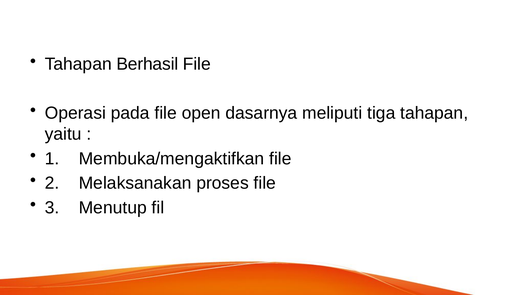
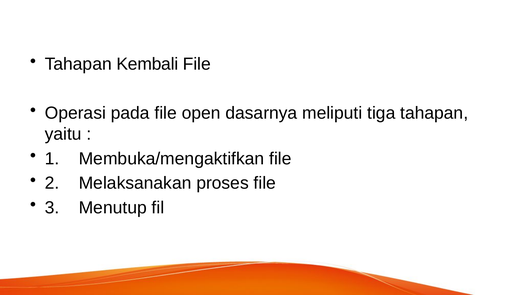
Berhasil: Berhasil -> Kembali
